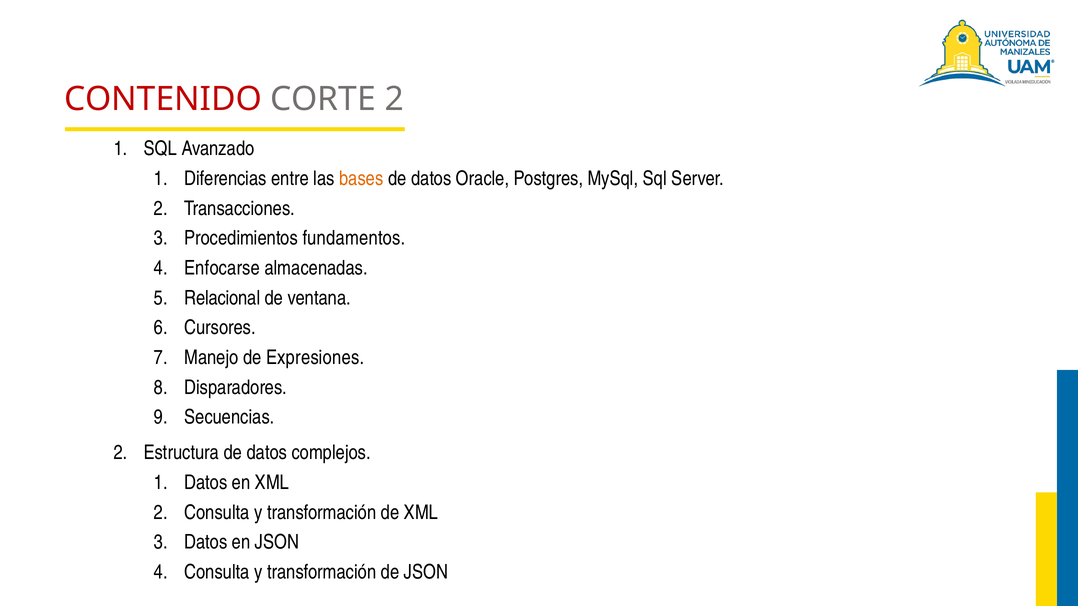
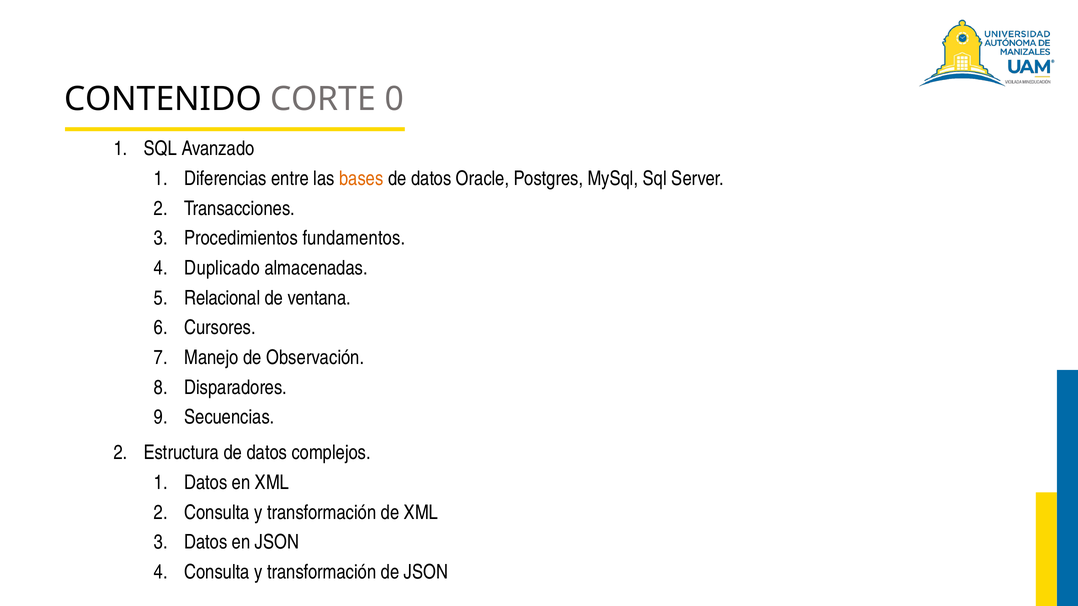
CONTENIDO colour: red -> black
CORTE 2: 2 -> 0
Enfocarse: Enfocarse -> Duplicado
Expresiones: Expresiones -> Observación
